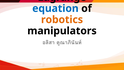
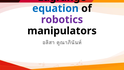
robotics colour: orange -> purple
